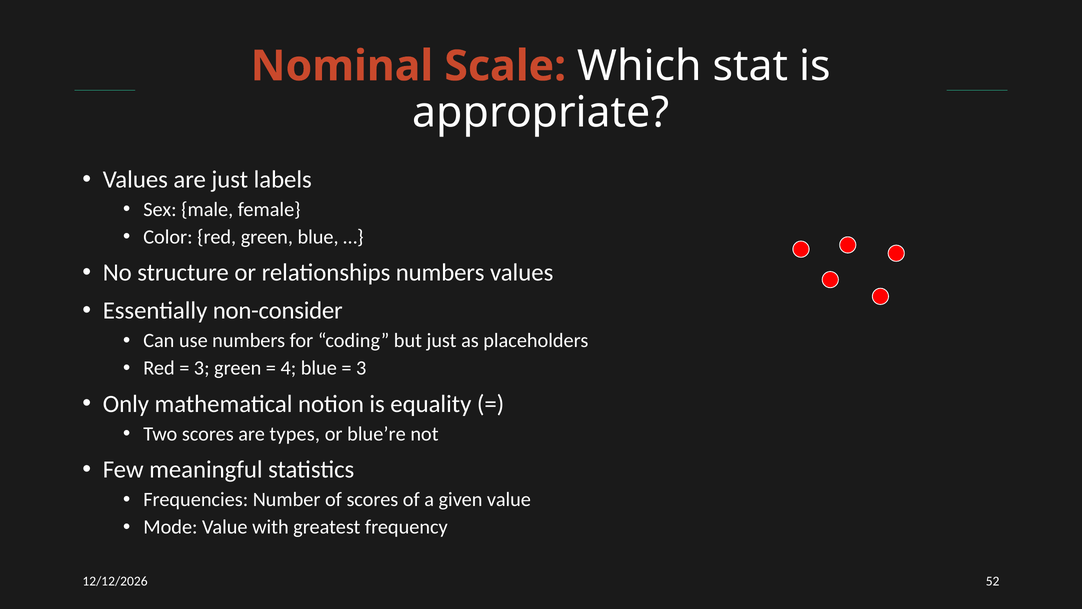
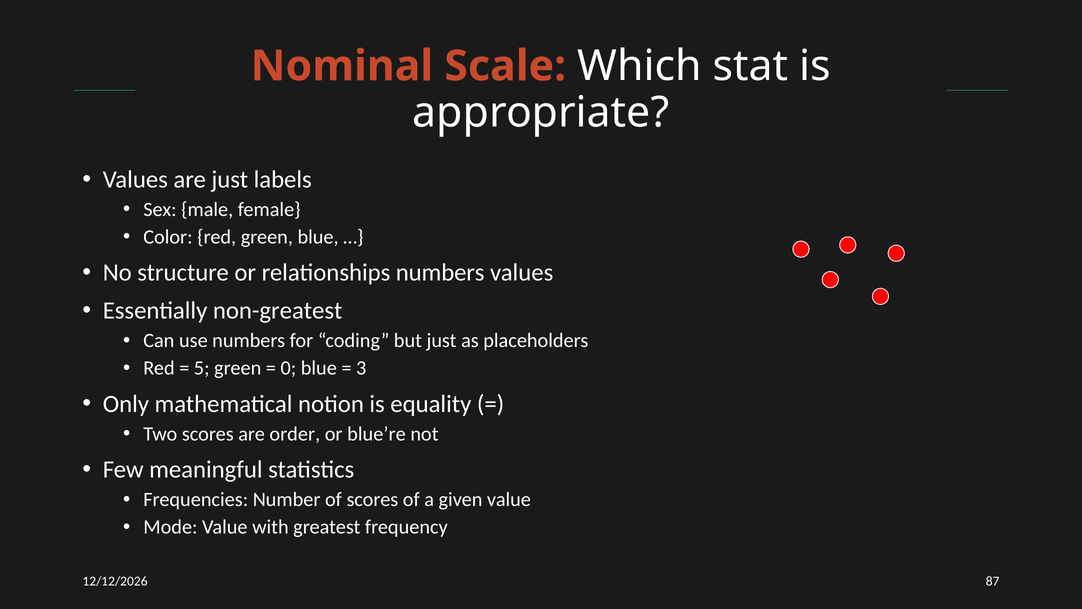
non-consider: non-consider -> non-greatest
3 at (202, 368): 3 -> 5
4: 4 -> 0
types: types -> order
52: 52 -> 87
